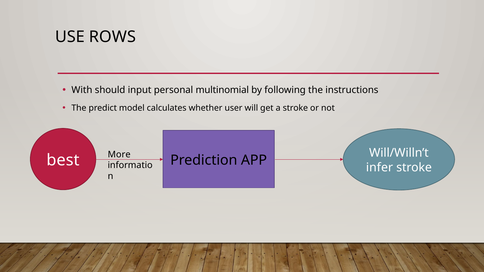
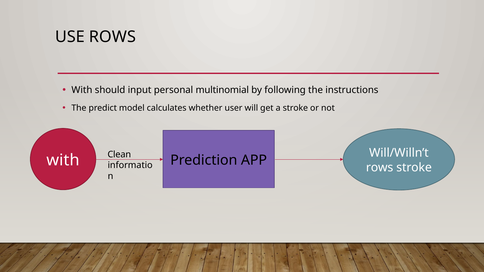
More: More -> Clean
best at (63, 160): best -> with
infer at (380, 168): infer -> rows
